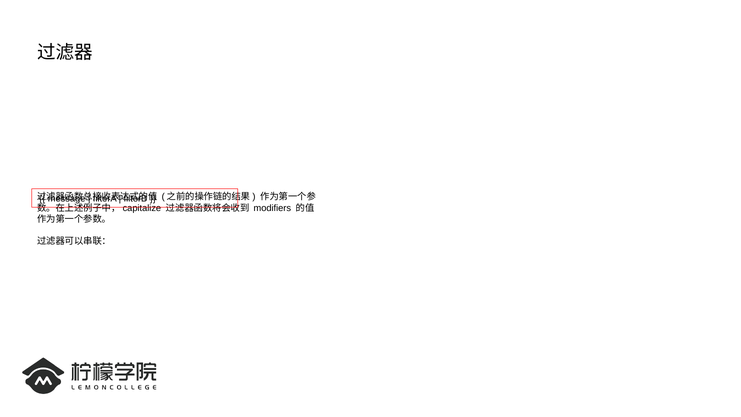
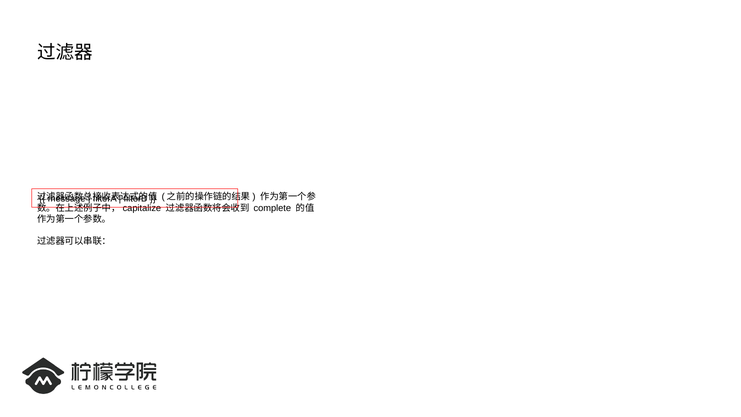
modifiers: modifiers -> complete
